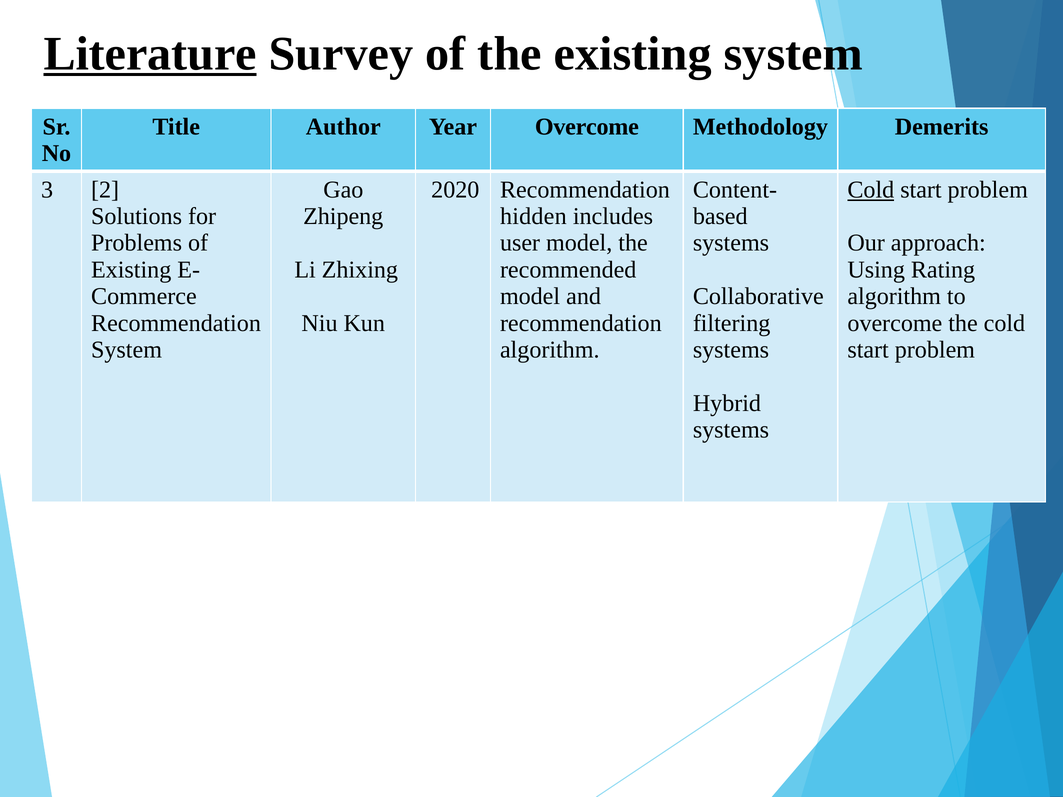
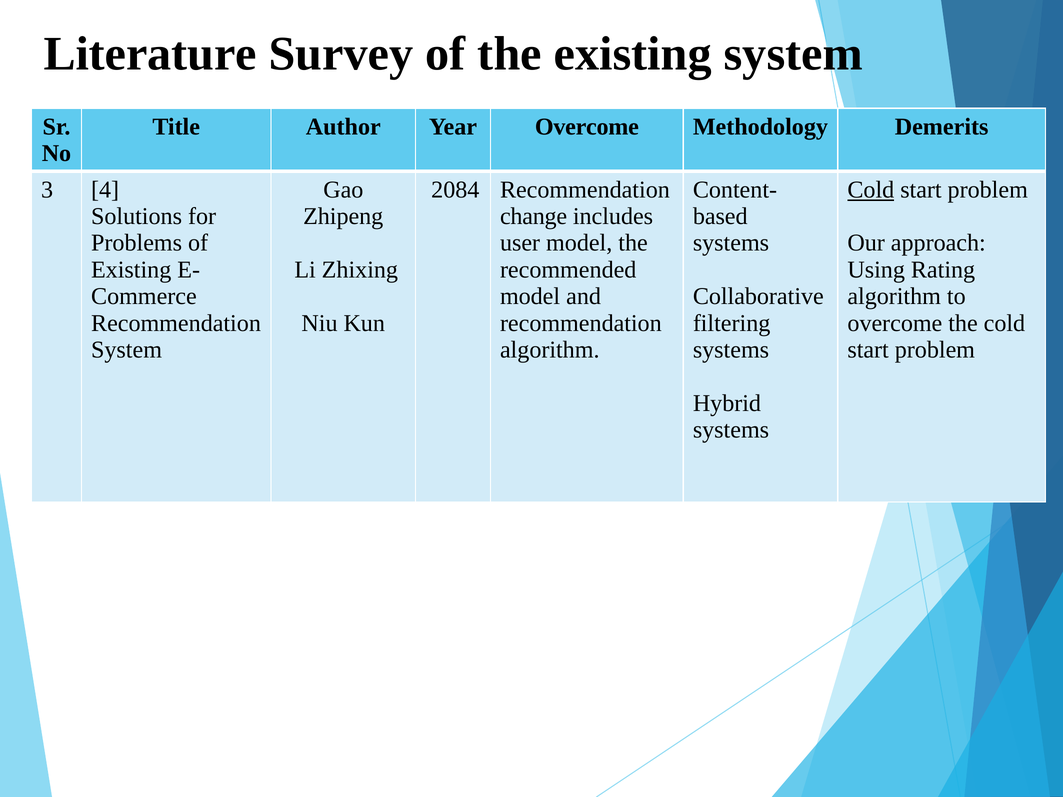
Literature underline: present -> none
2: 2 -> 4
2020: 2020 -> 2084
hidden: hidden -> change
